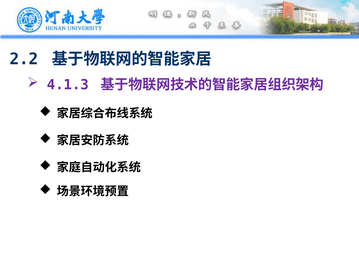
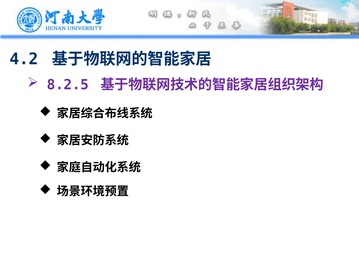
2.2: 2.2 -> 4.2
4.1.3: 4.1.3 -> 8.2.5
